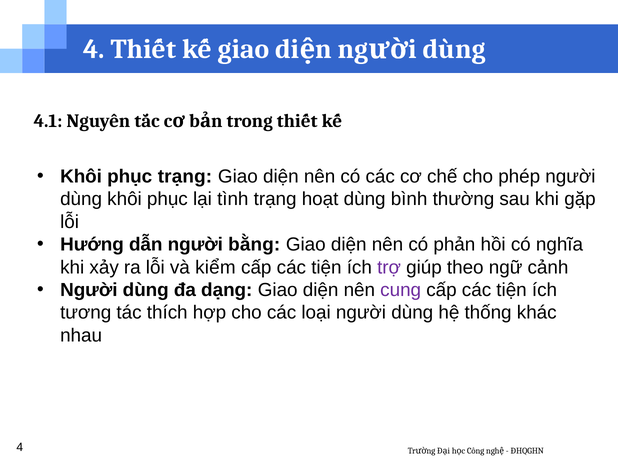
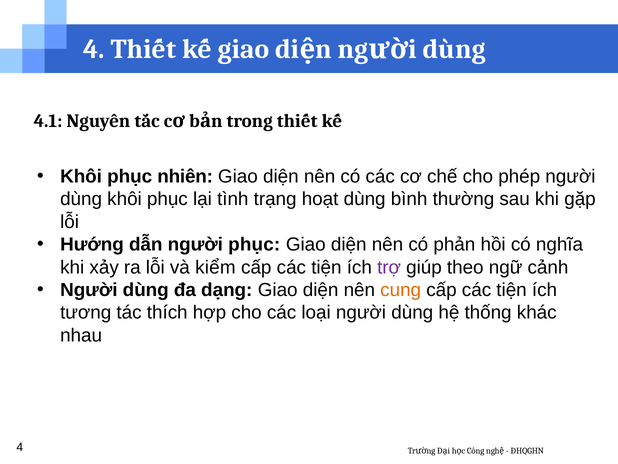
phục trạng: trạng -> nhiên
người bằng: bằng -> phục
cung colour: purple -> orange
